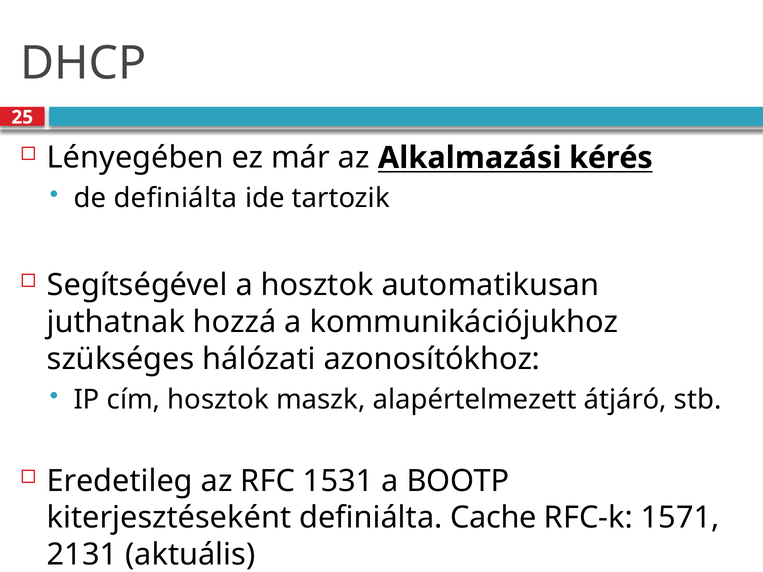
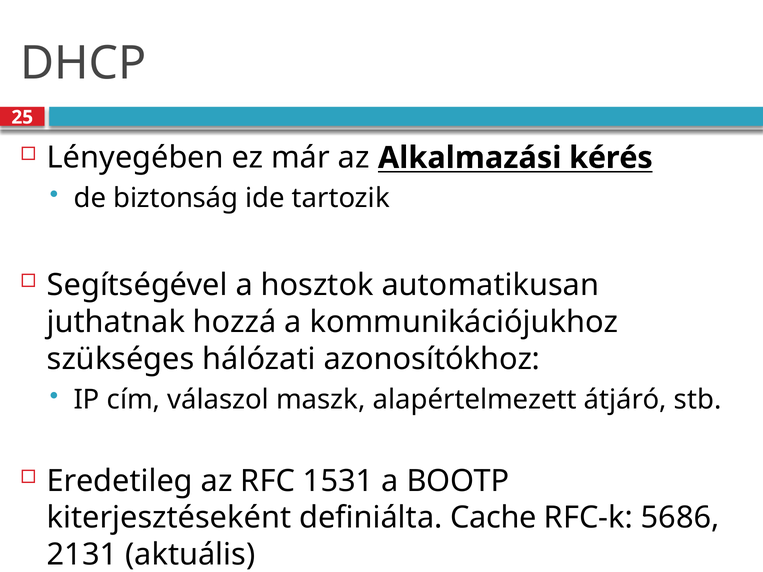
de definiálta: definiálta -> biztonság
cím hosztok: hosztok -> válaszol
1571: 1571 -> 5686
